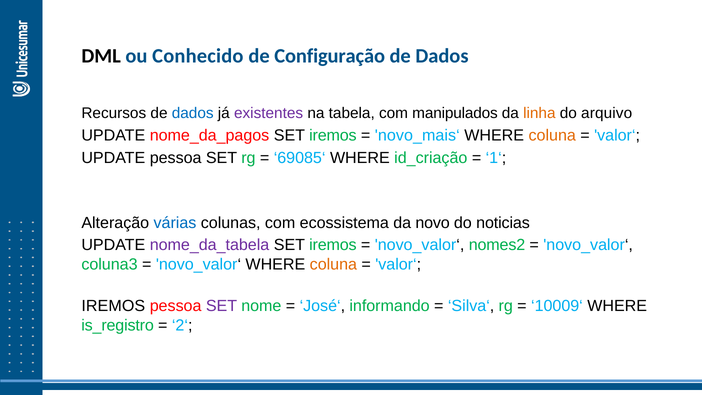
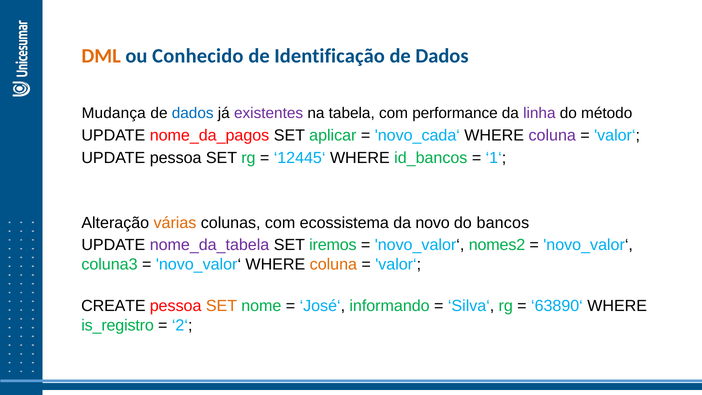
DML colour: black -> orange
Configuração: Configuração -> Identificação
Recursos: Recursos -> Mudança
manipulados: manipulados -> performance
linha colour: orange -> purple
arquivo: arquivo -> método
iremos at (333, 135): iremos -> aplicar
novo_mais‘: novo_mais‘ -> novo_cada‘
coluna at (552, 135) colour: orange -> purple
69085‘: 69085‘ -> 12445‘
id_criação: id_criação -> id_bancos
várias colour: blue -> orange
noticias: noticias -> bancos
IREMOS at (113, 306): IREMOS -> CREATE
SET at (222, 306) colour: purple -> orange
10009‘: 10009‘ -> 63890‘
